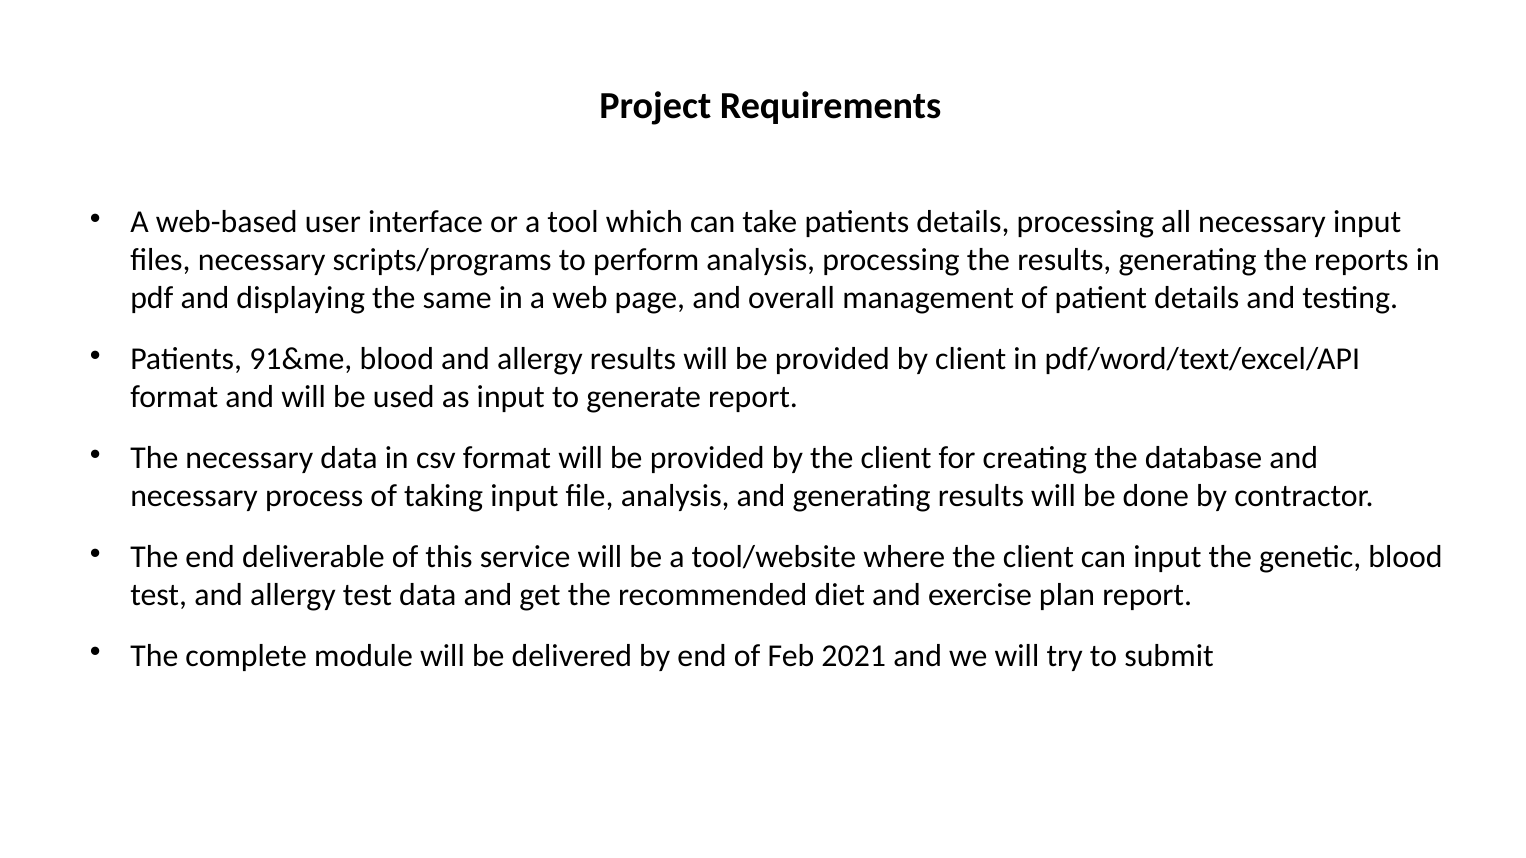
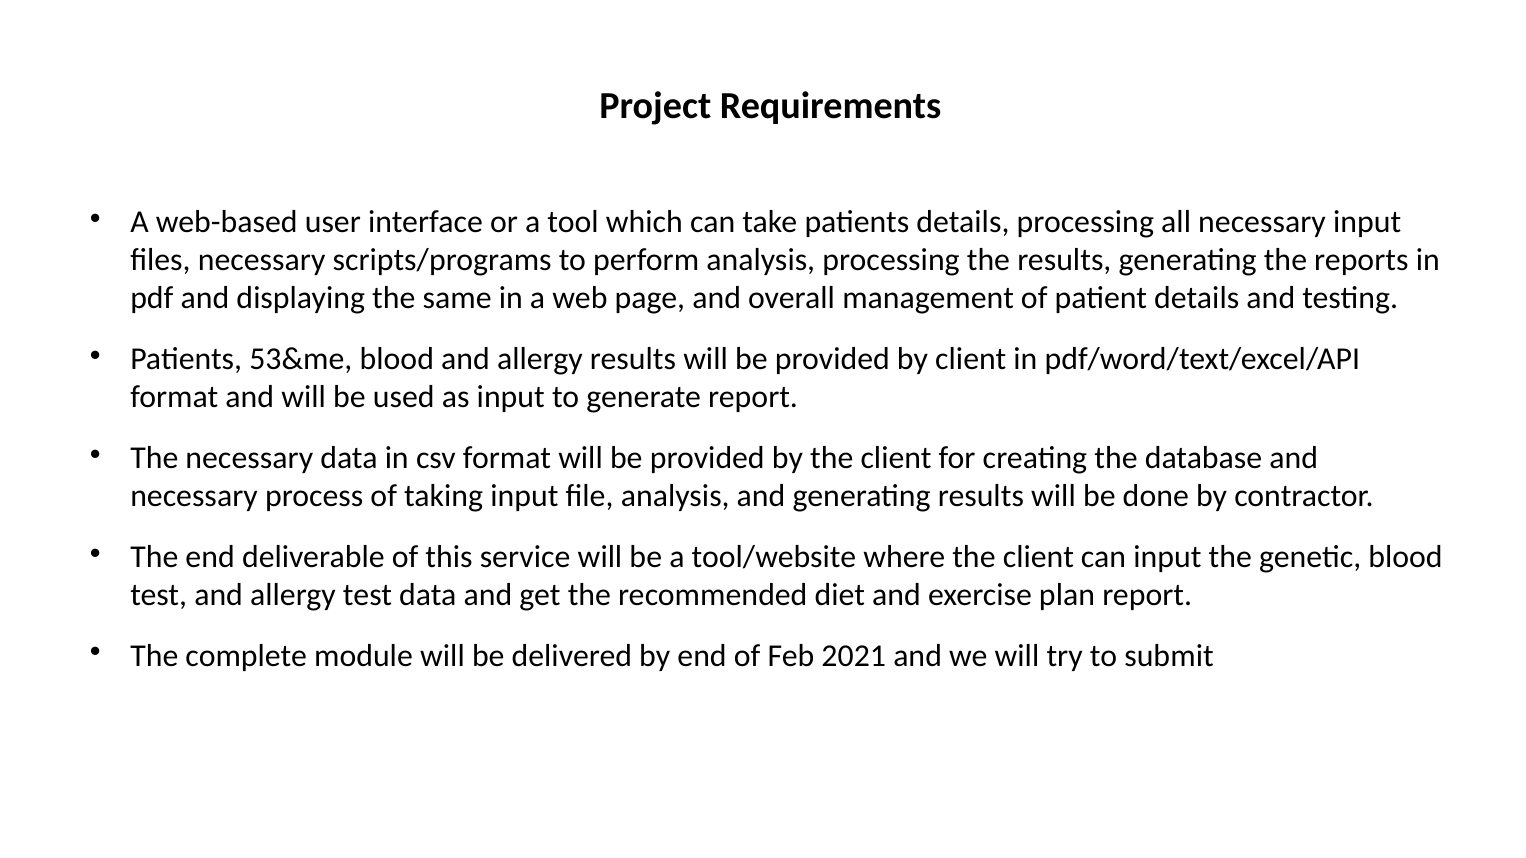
91&me: 91&me -> 53&me
